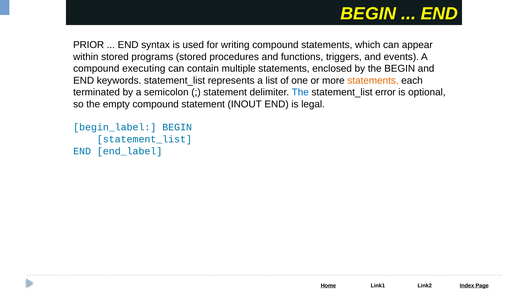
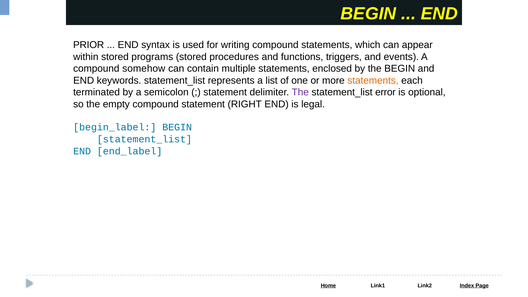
executing: executing -> somehow
The at (300, 92) colour: blue -> purple
INOUT: INOUT -> RIGHT
